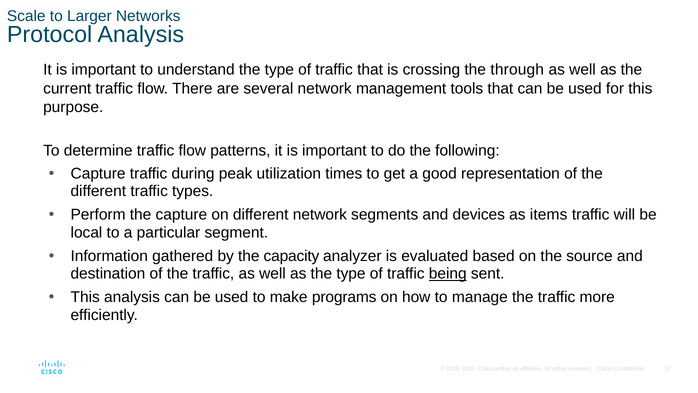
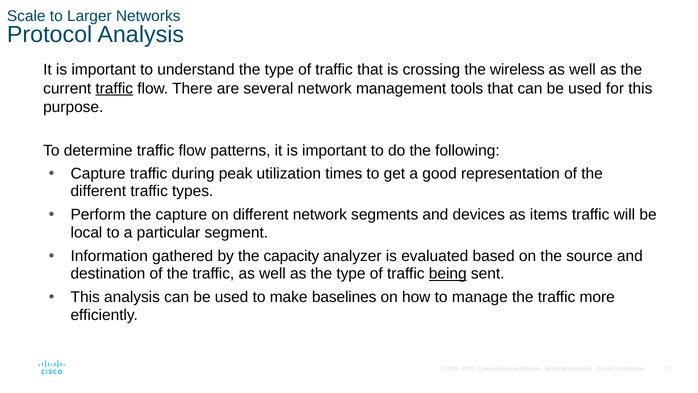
through: through -> wireless
traffic at (114, 88) underline: none -> present
programs: programs -> baselines
